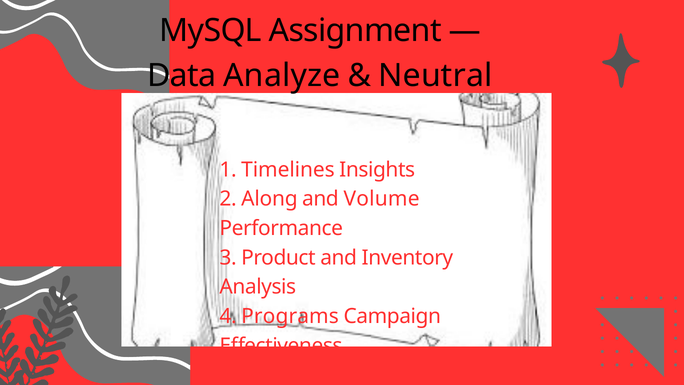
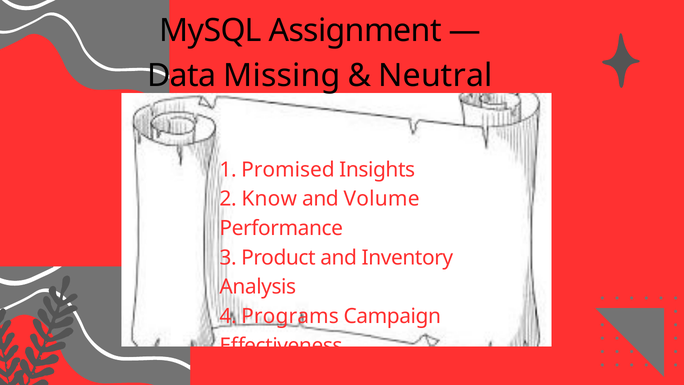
Analyze: Analyze -> Missing
Timelines: Timelines -> Promised
Along: Along -> Know
